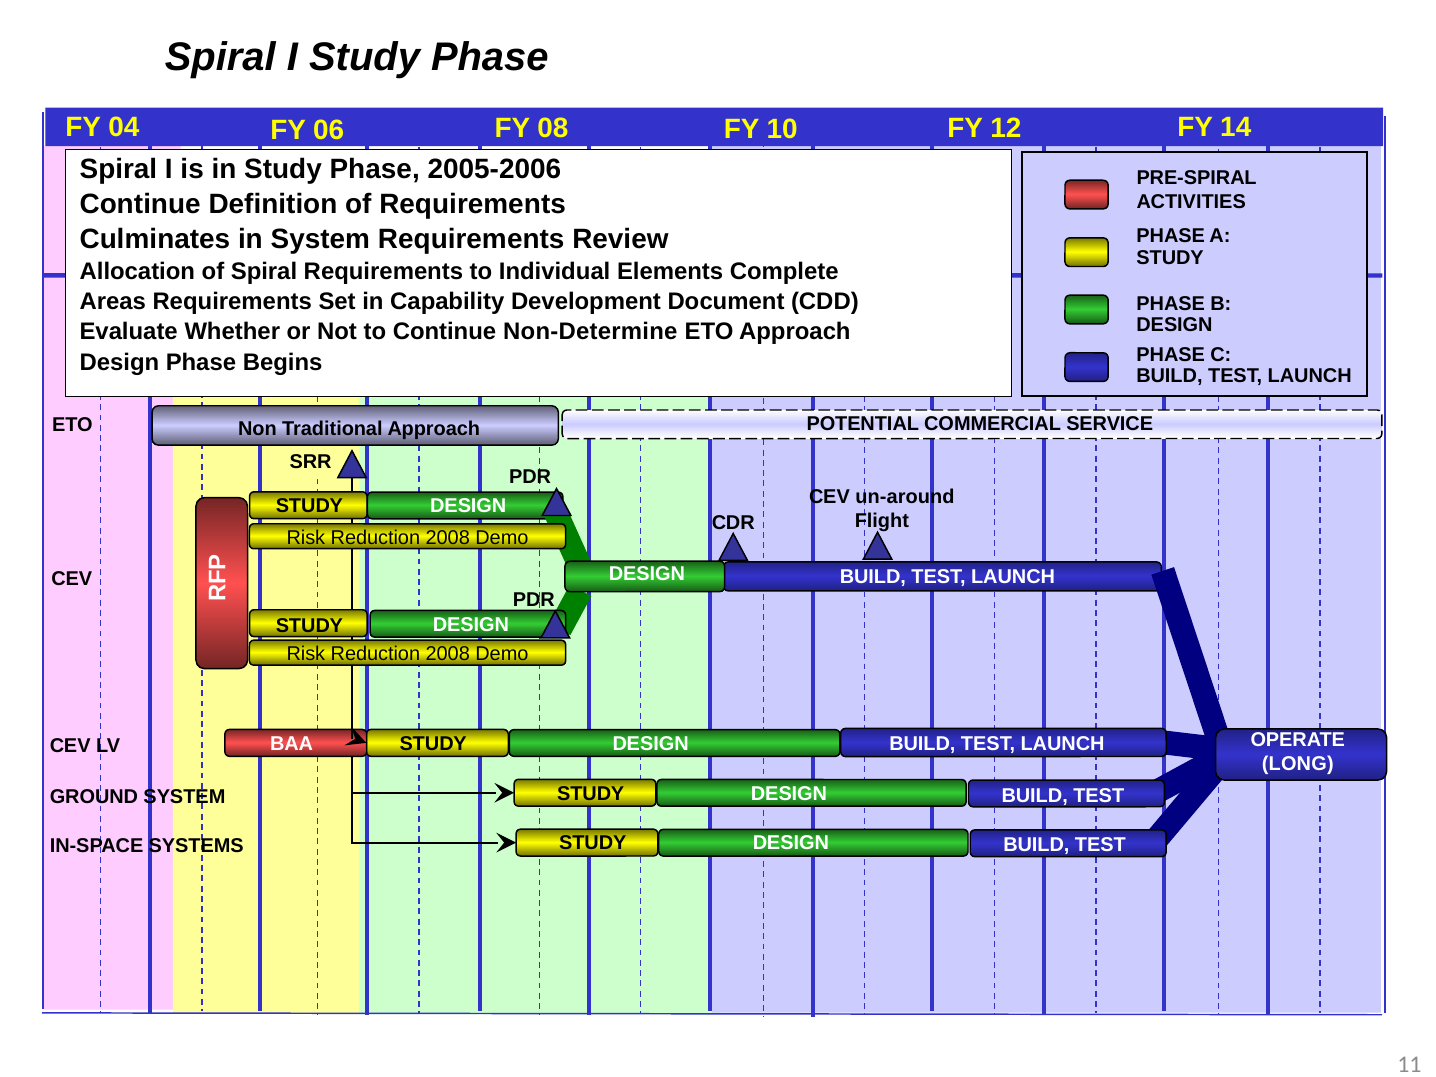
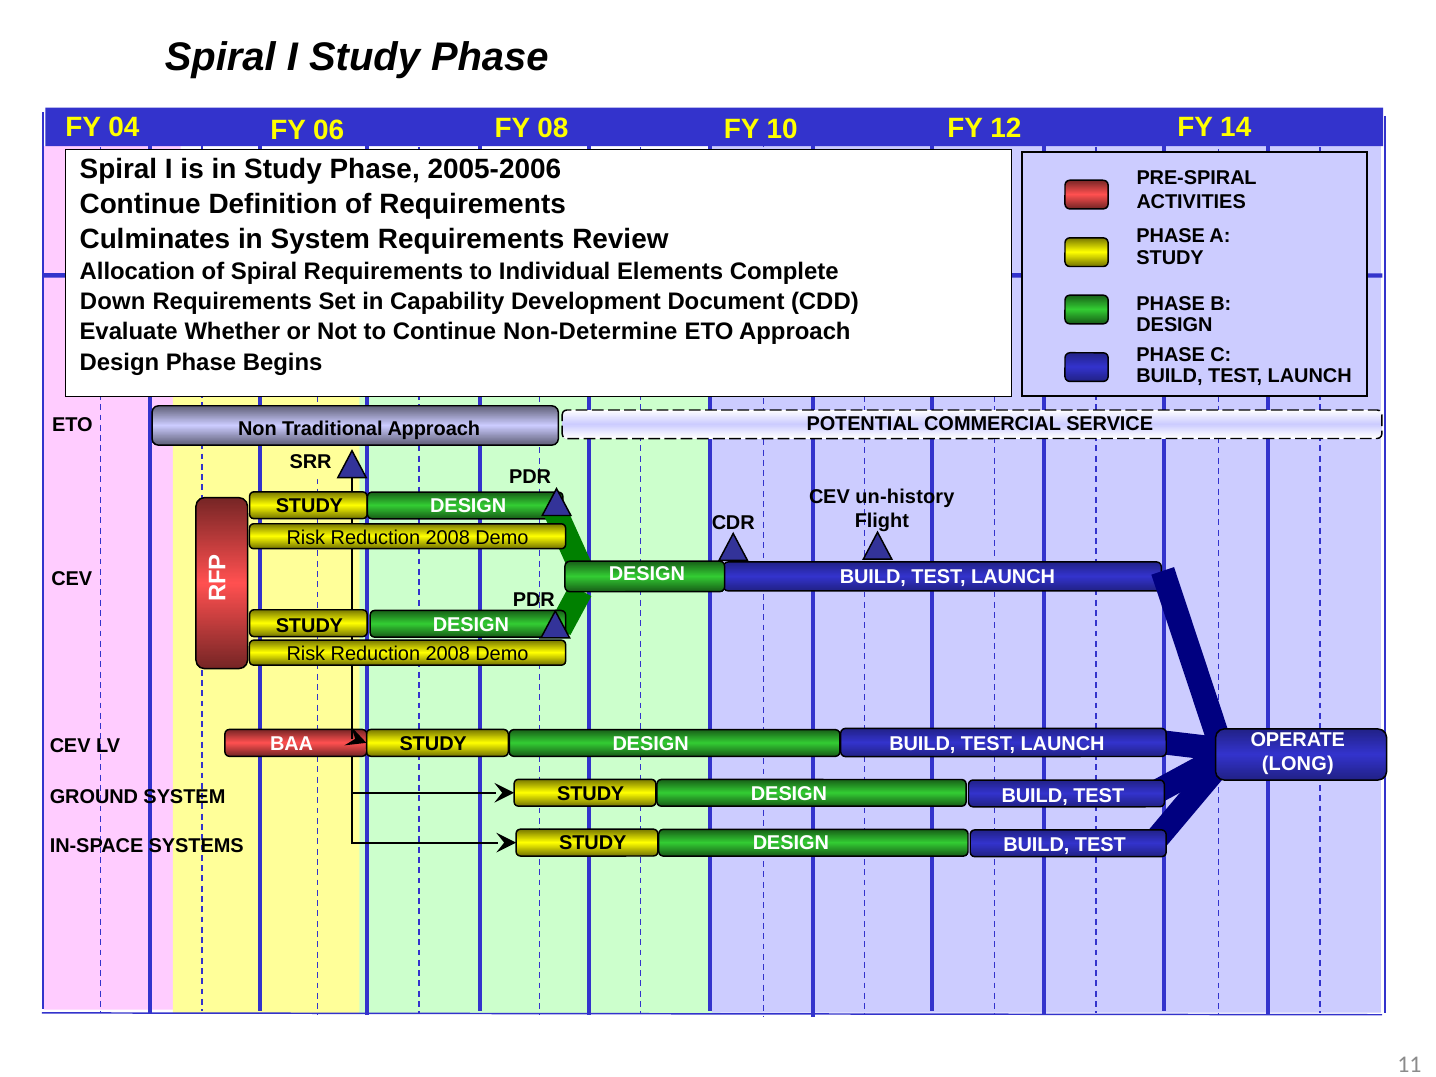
Areas: Areas -> Down
un-around: un-around -> un-history
